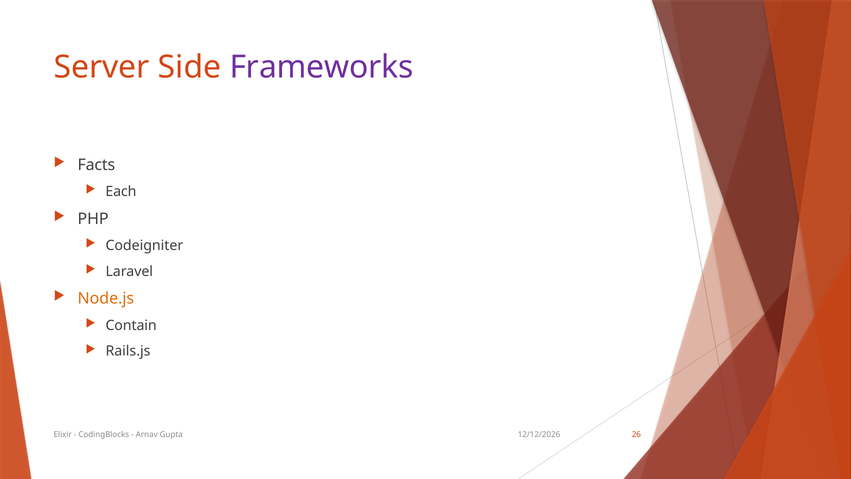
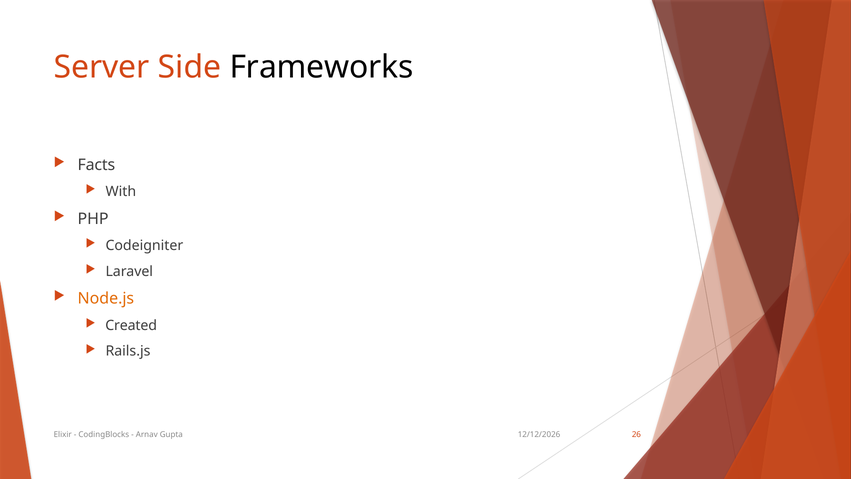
Frameworks colour: purple -> black
Each: Each -> With
Contain: Contain -> Created
